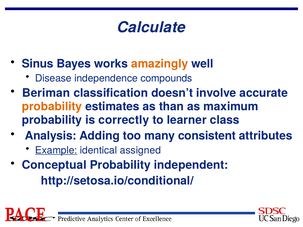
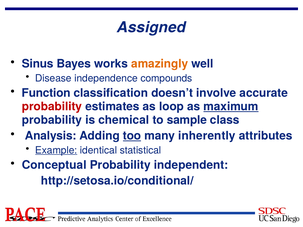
Calculate: Calculate -> Assigned
Beriman: Beriman -> Function
probability at (52, 107) colour: orange -> red
than: than -> loop
maximum underline: none -> present
correctly: correctly -> chemical
learner: learner -> sample
too underline: none -> present
consistent: consistent -> inherently
assigned: assigned -> statistical
